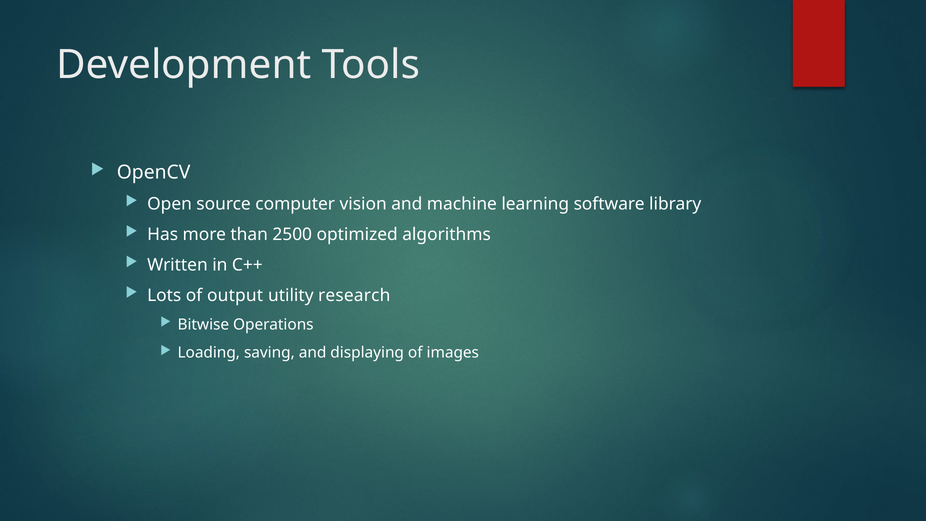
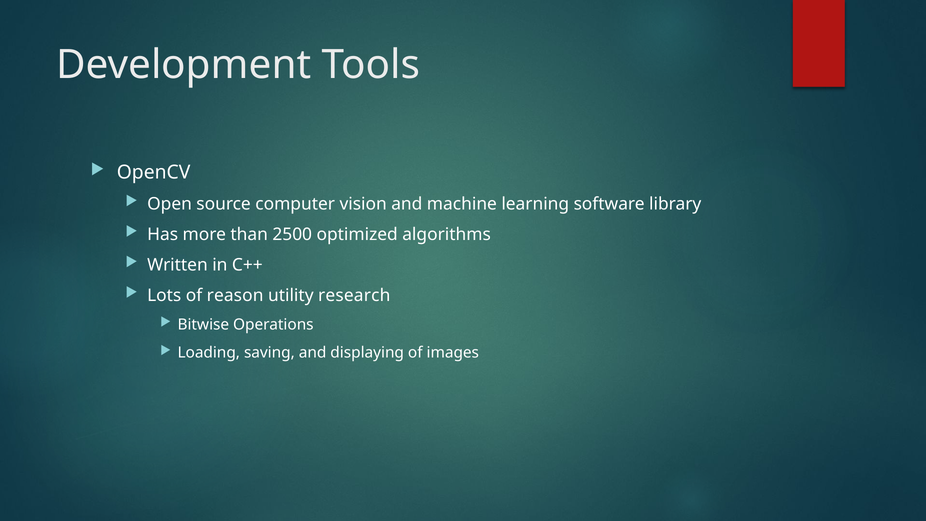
output: output -> reason
